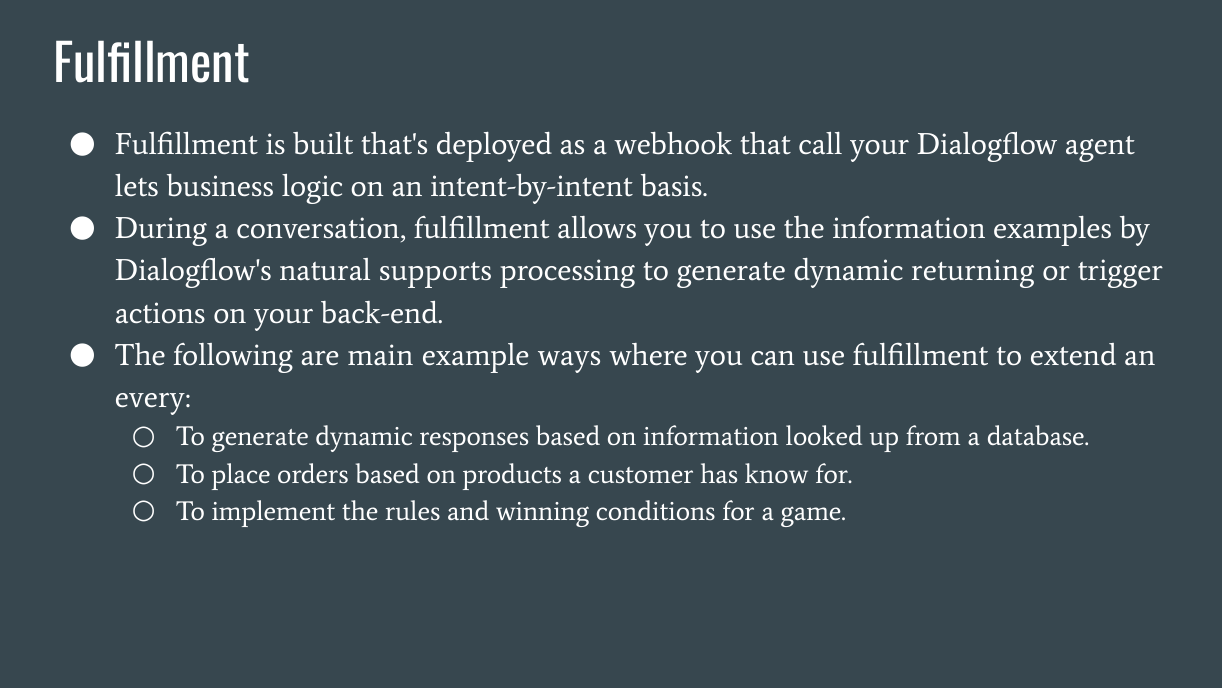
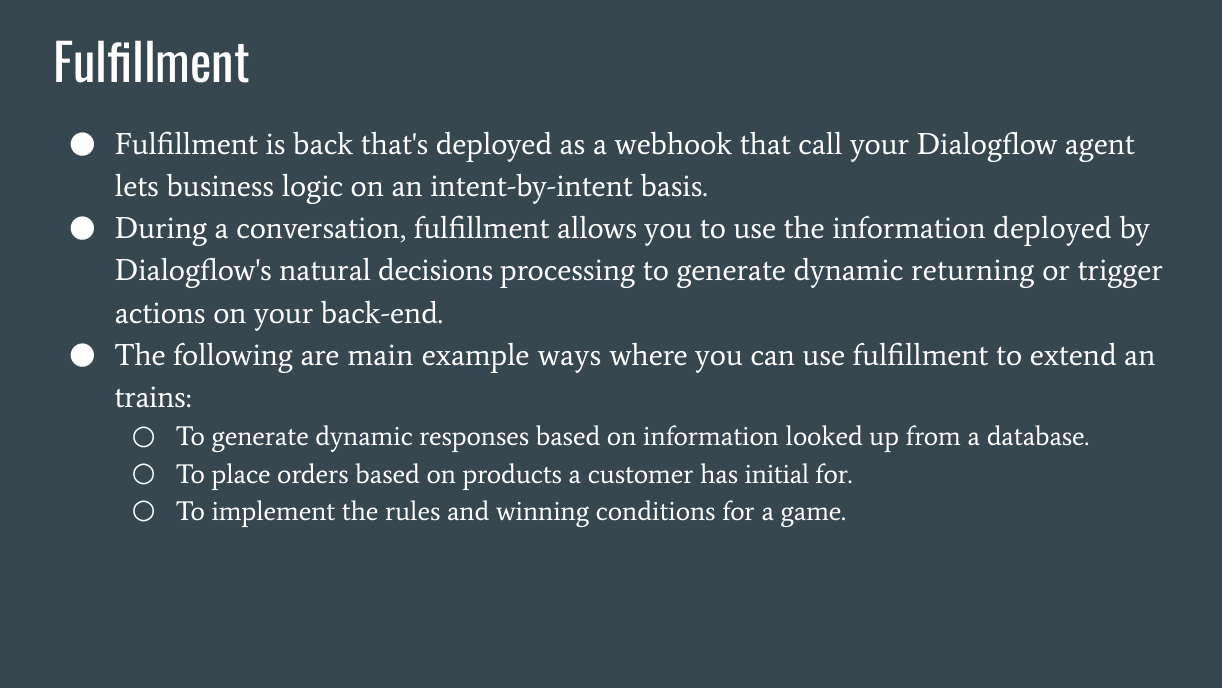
built: built -> back
information examples: examples -> deployed
supports: supports -> decisions
every: every -> trains
know: know -> initial
